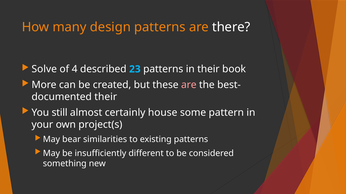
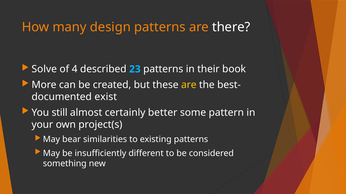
are at (189, 85) colour: pink -> yellow
their at (106, 97): their -> exist
house: house -> better
